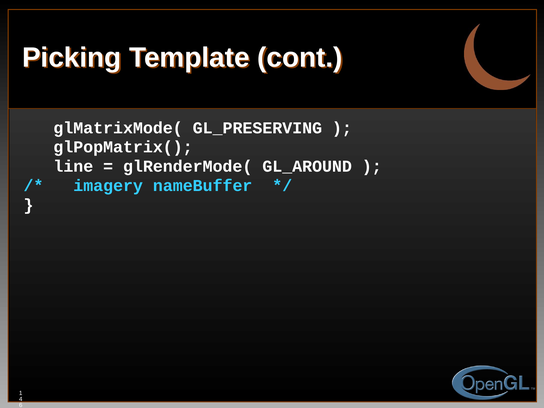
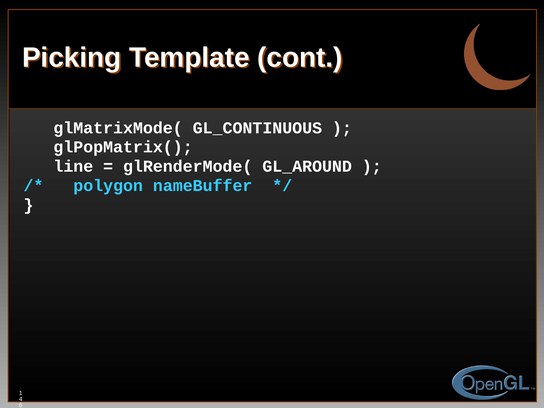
GL_PRESERVING: GL_PRESERVING -> GL_CONTINUOUS
imagery: imagery -> polygon
